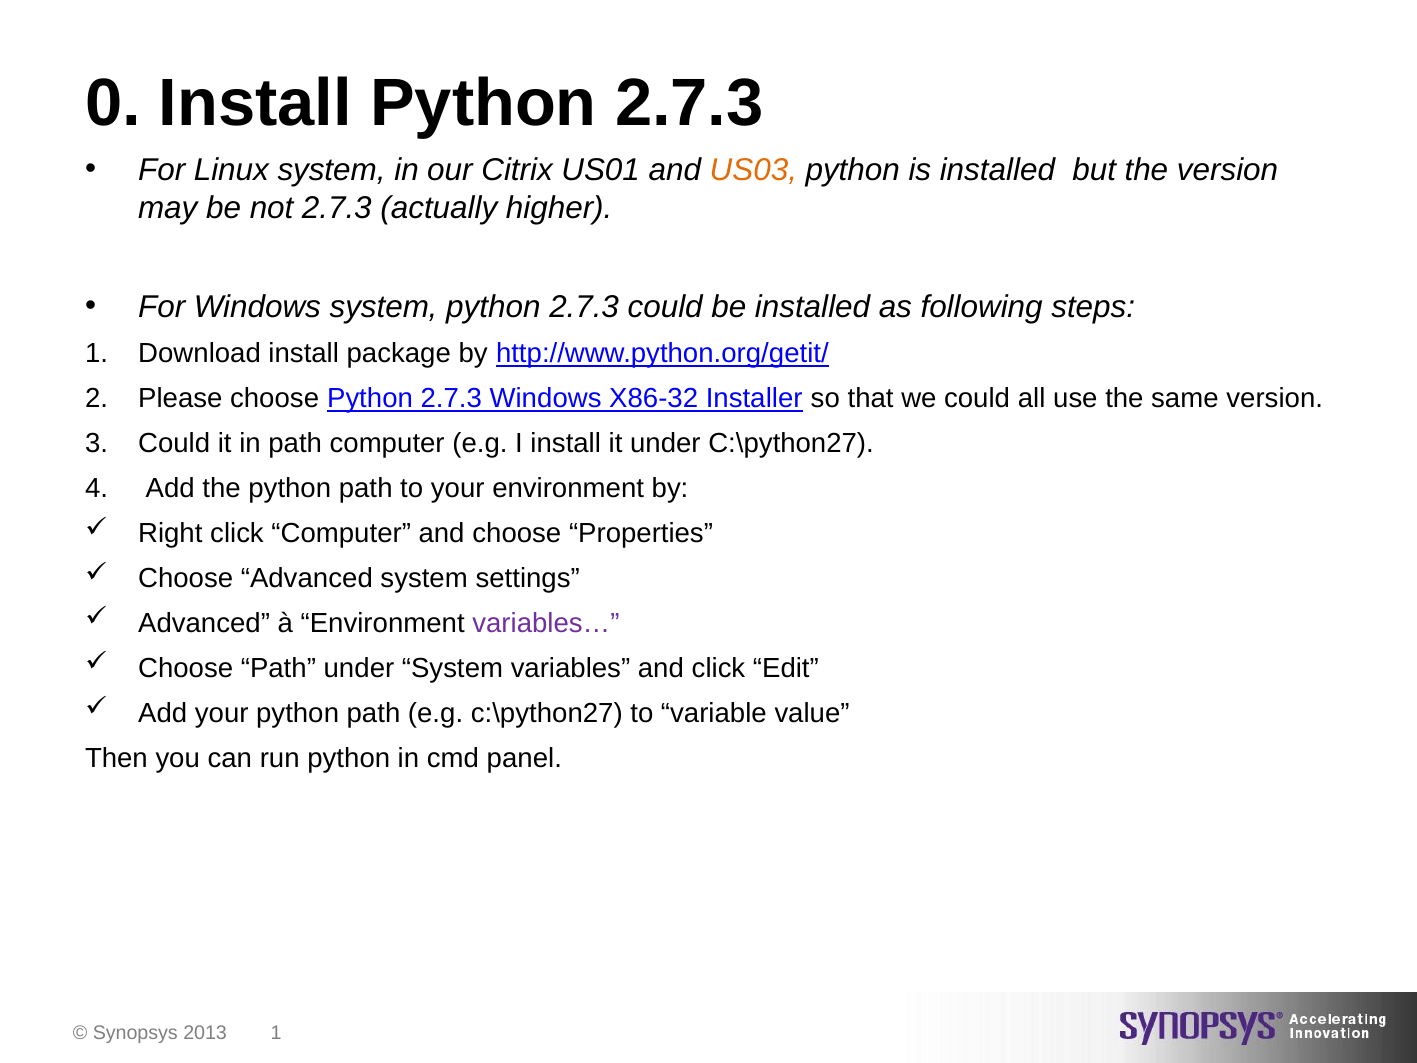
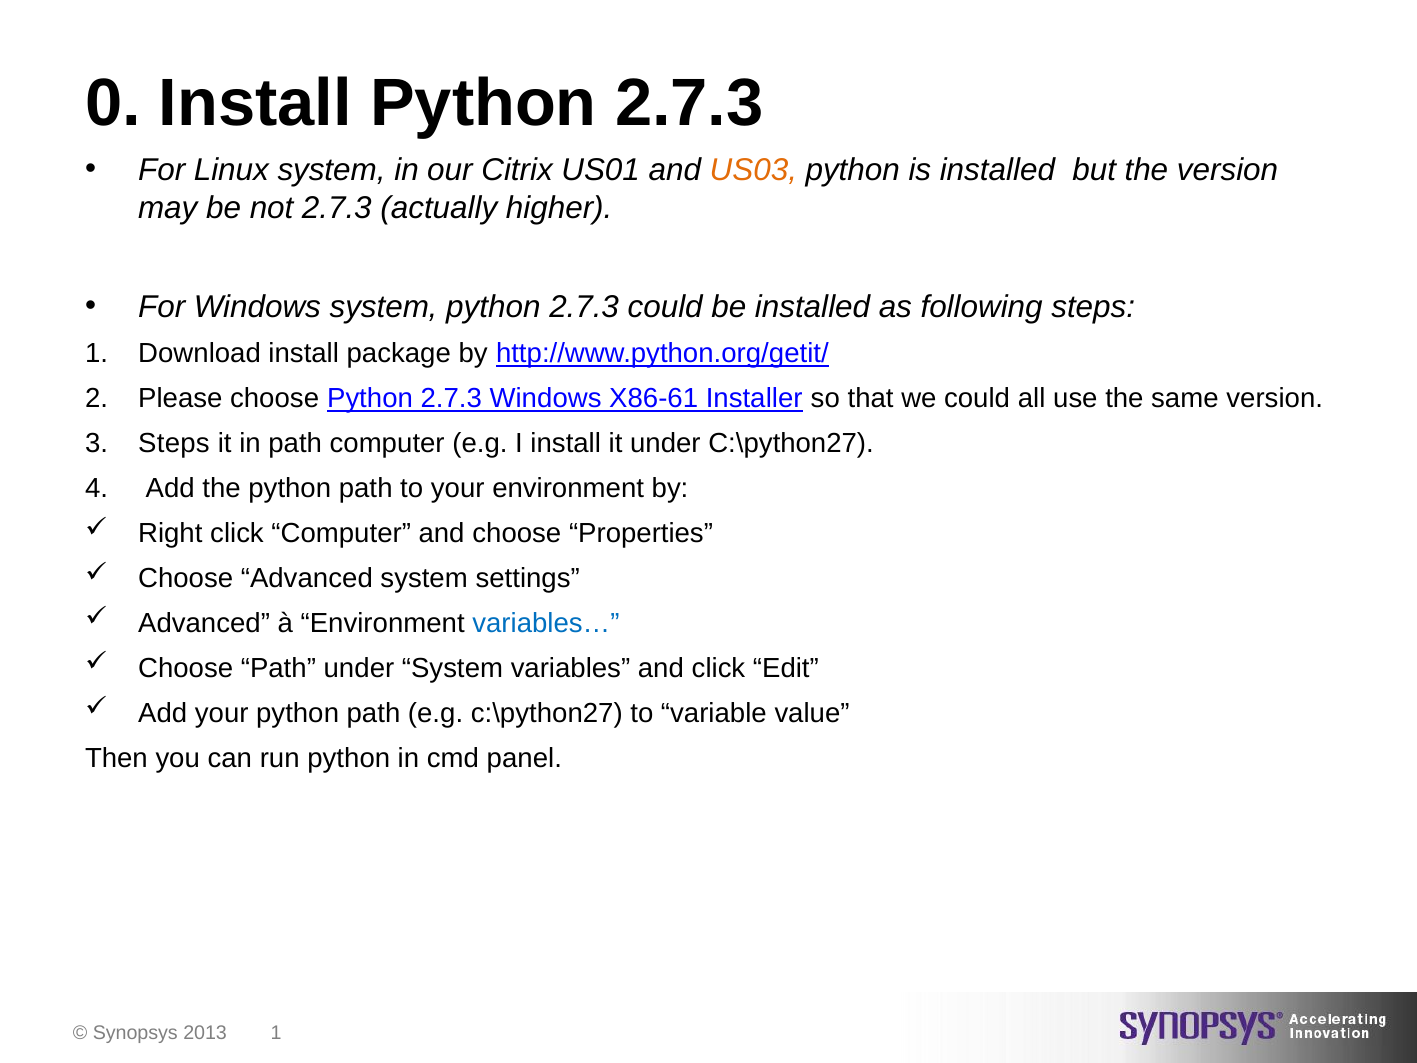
X86-32: X86-32 -> X86-61
Could at (174, 444): Could -> Steps
variables… colour: purple -> blue
